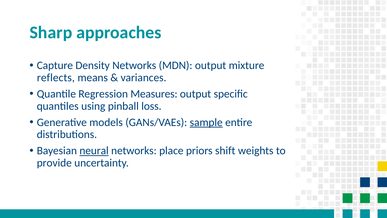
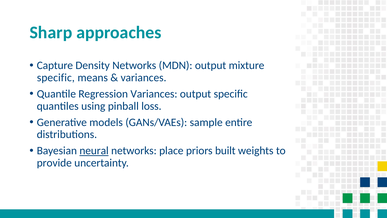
reflects at (56, 78): reflects -> specific
Regression Measures: Measures -> Variances
sample underline: present -> none
shift: shift -> built
